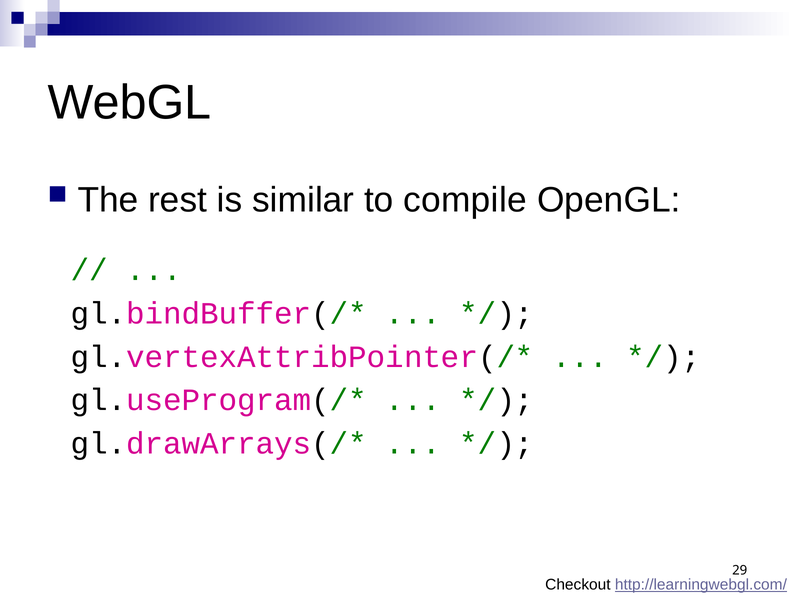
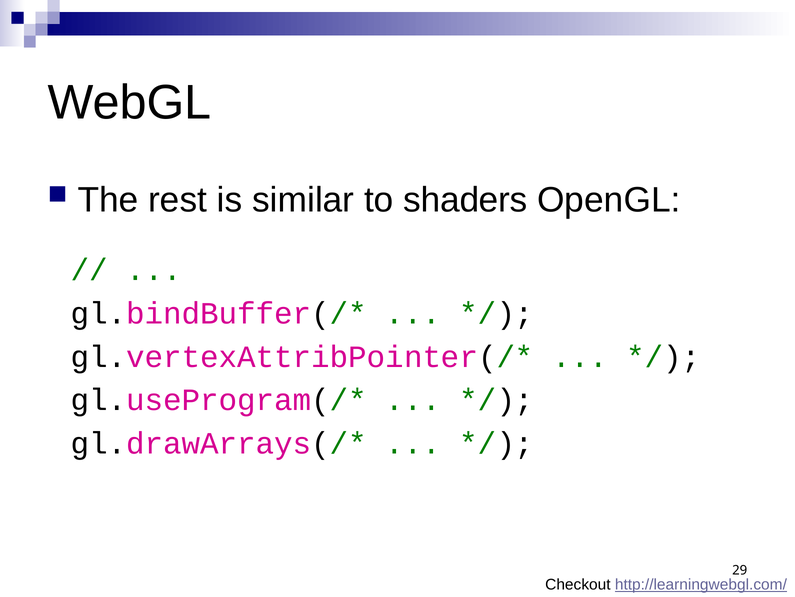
compile: compile -> shaders
